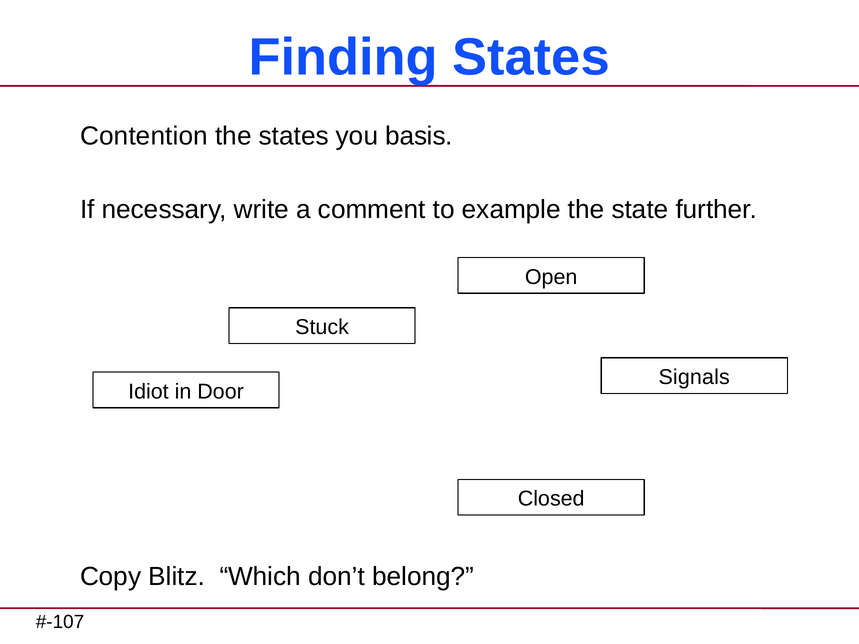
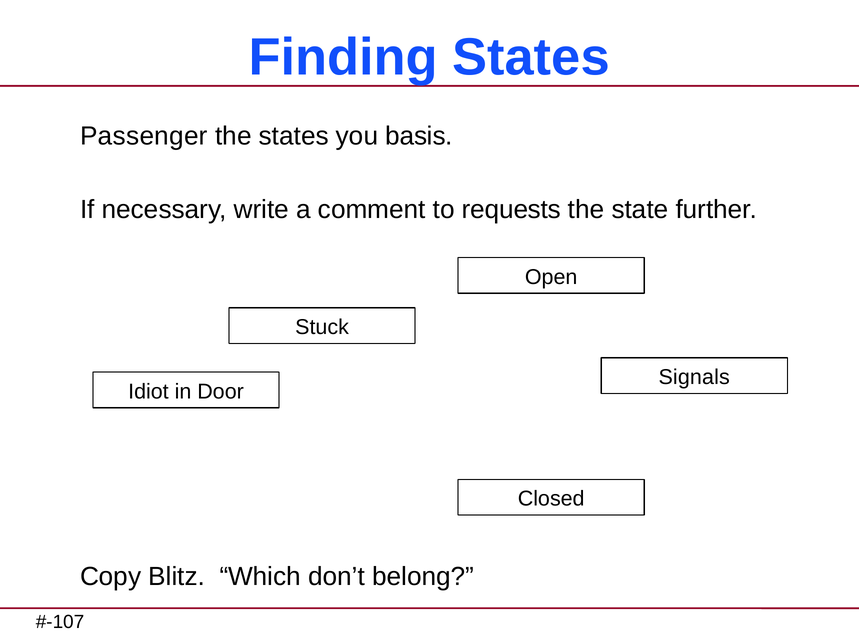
Contention: Contention -> Passenger
example: example -> requests
